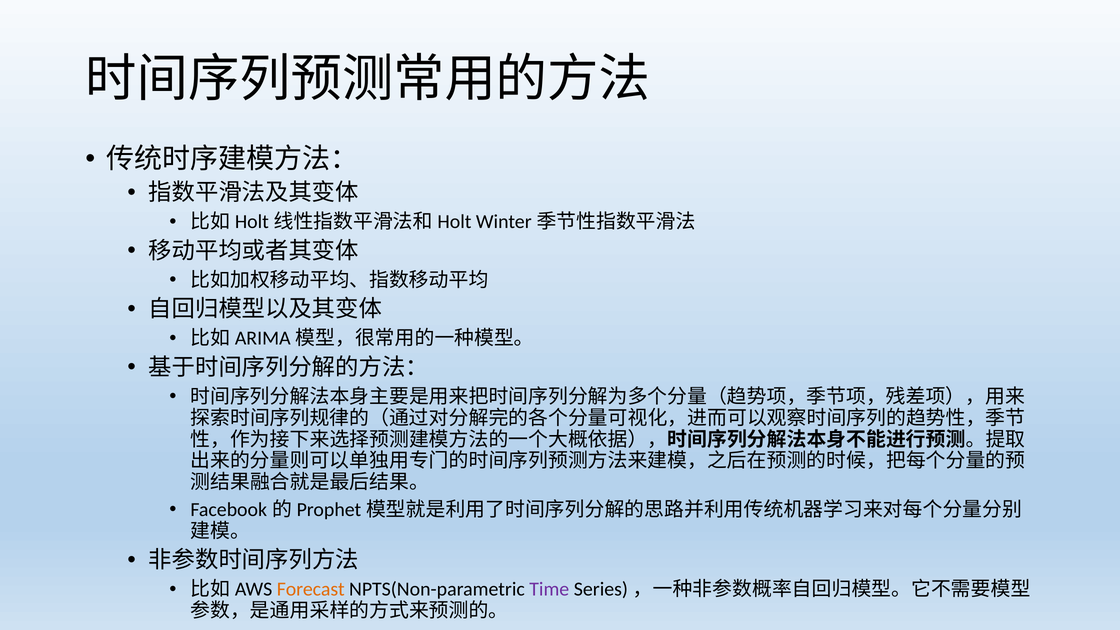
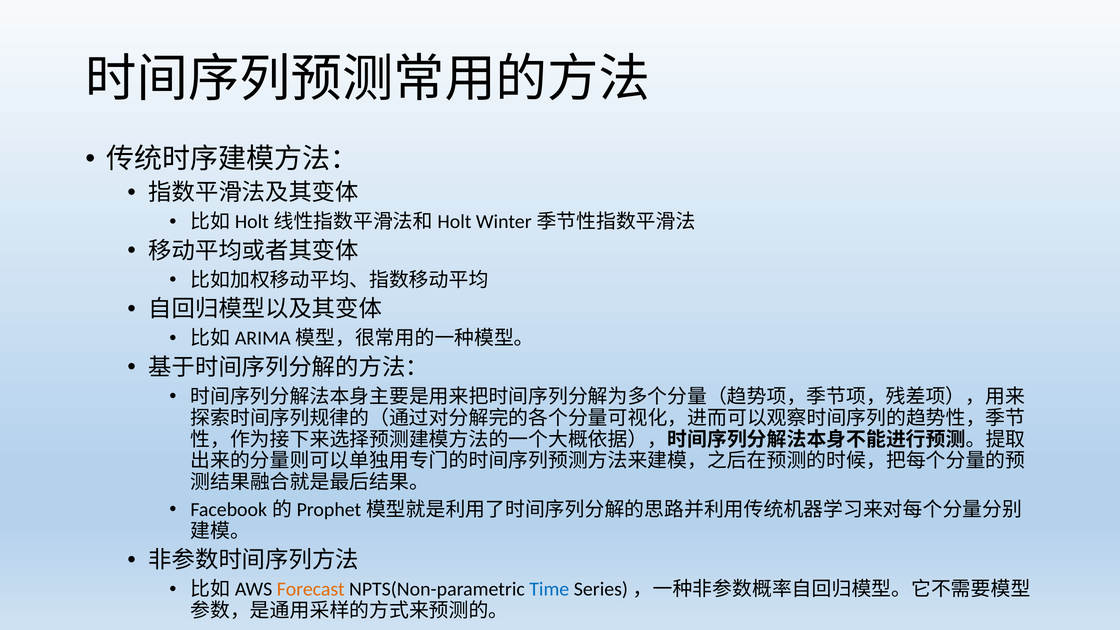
Time colour: purple -> blue
